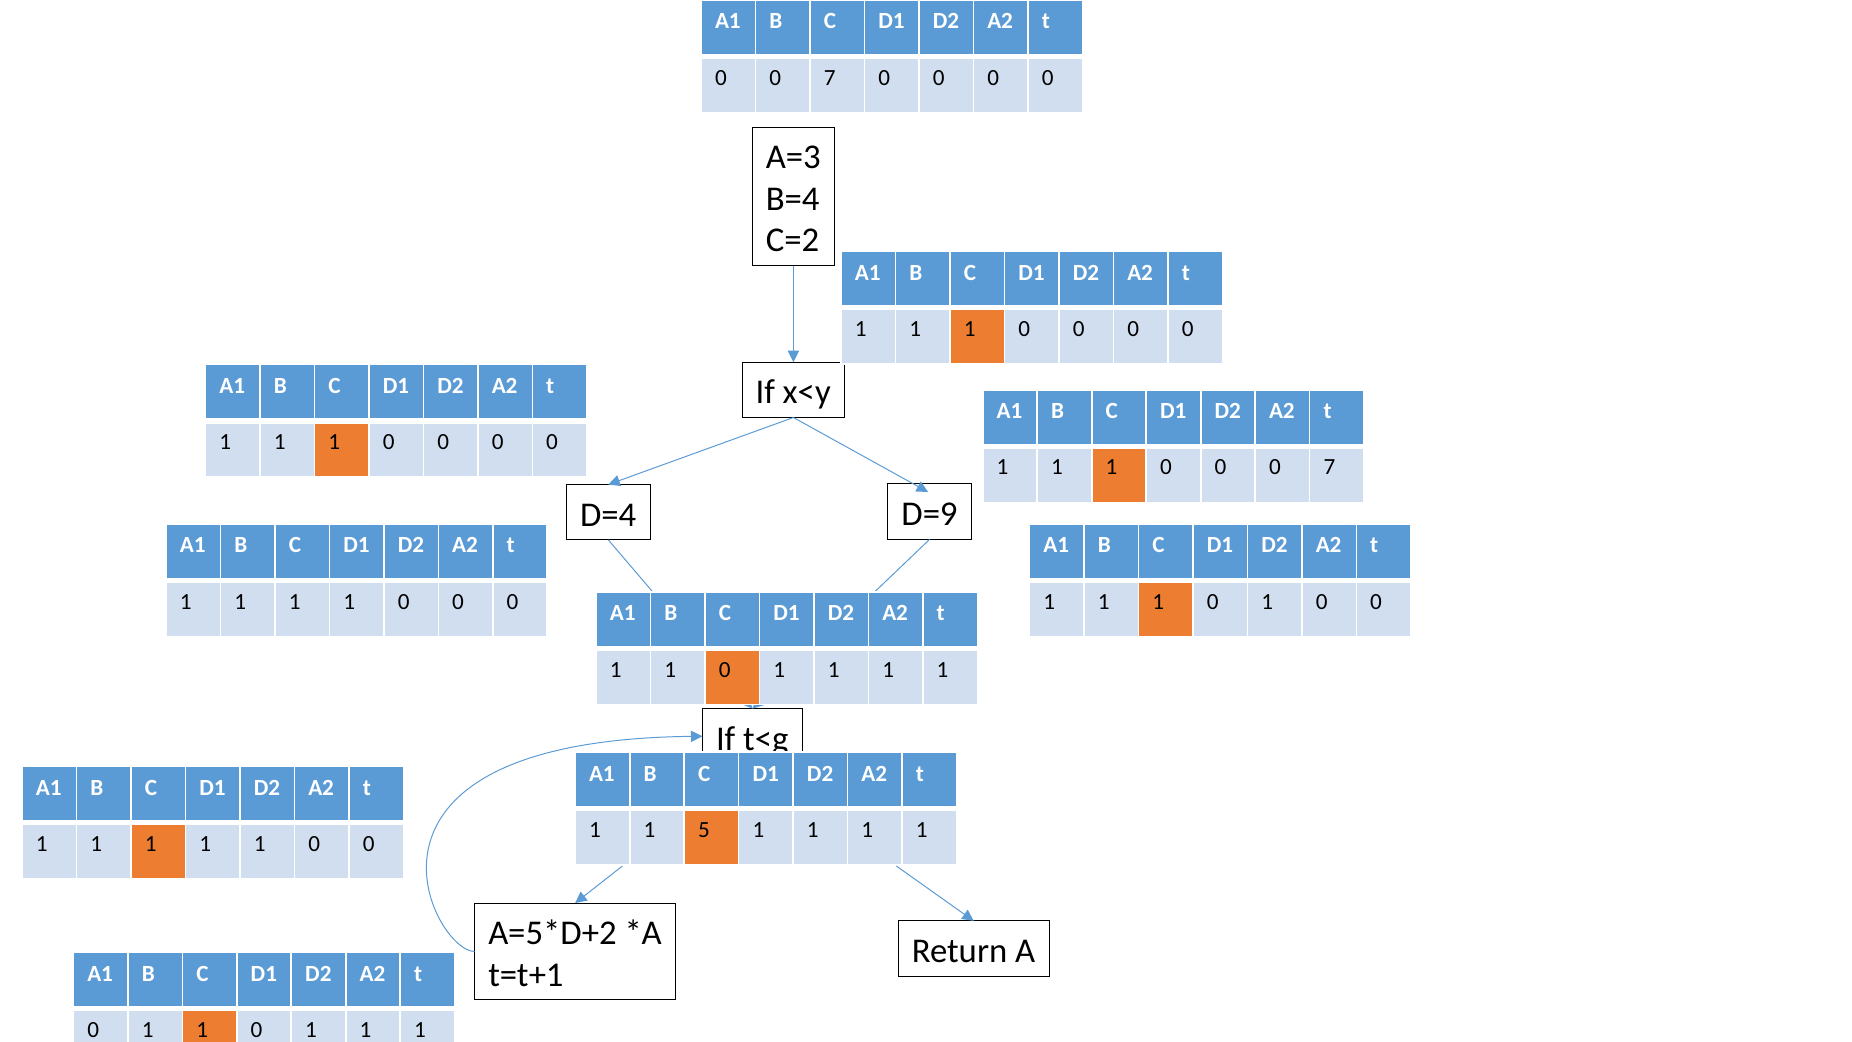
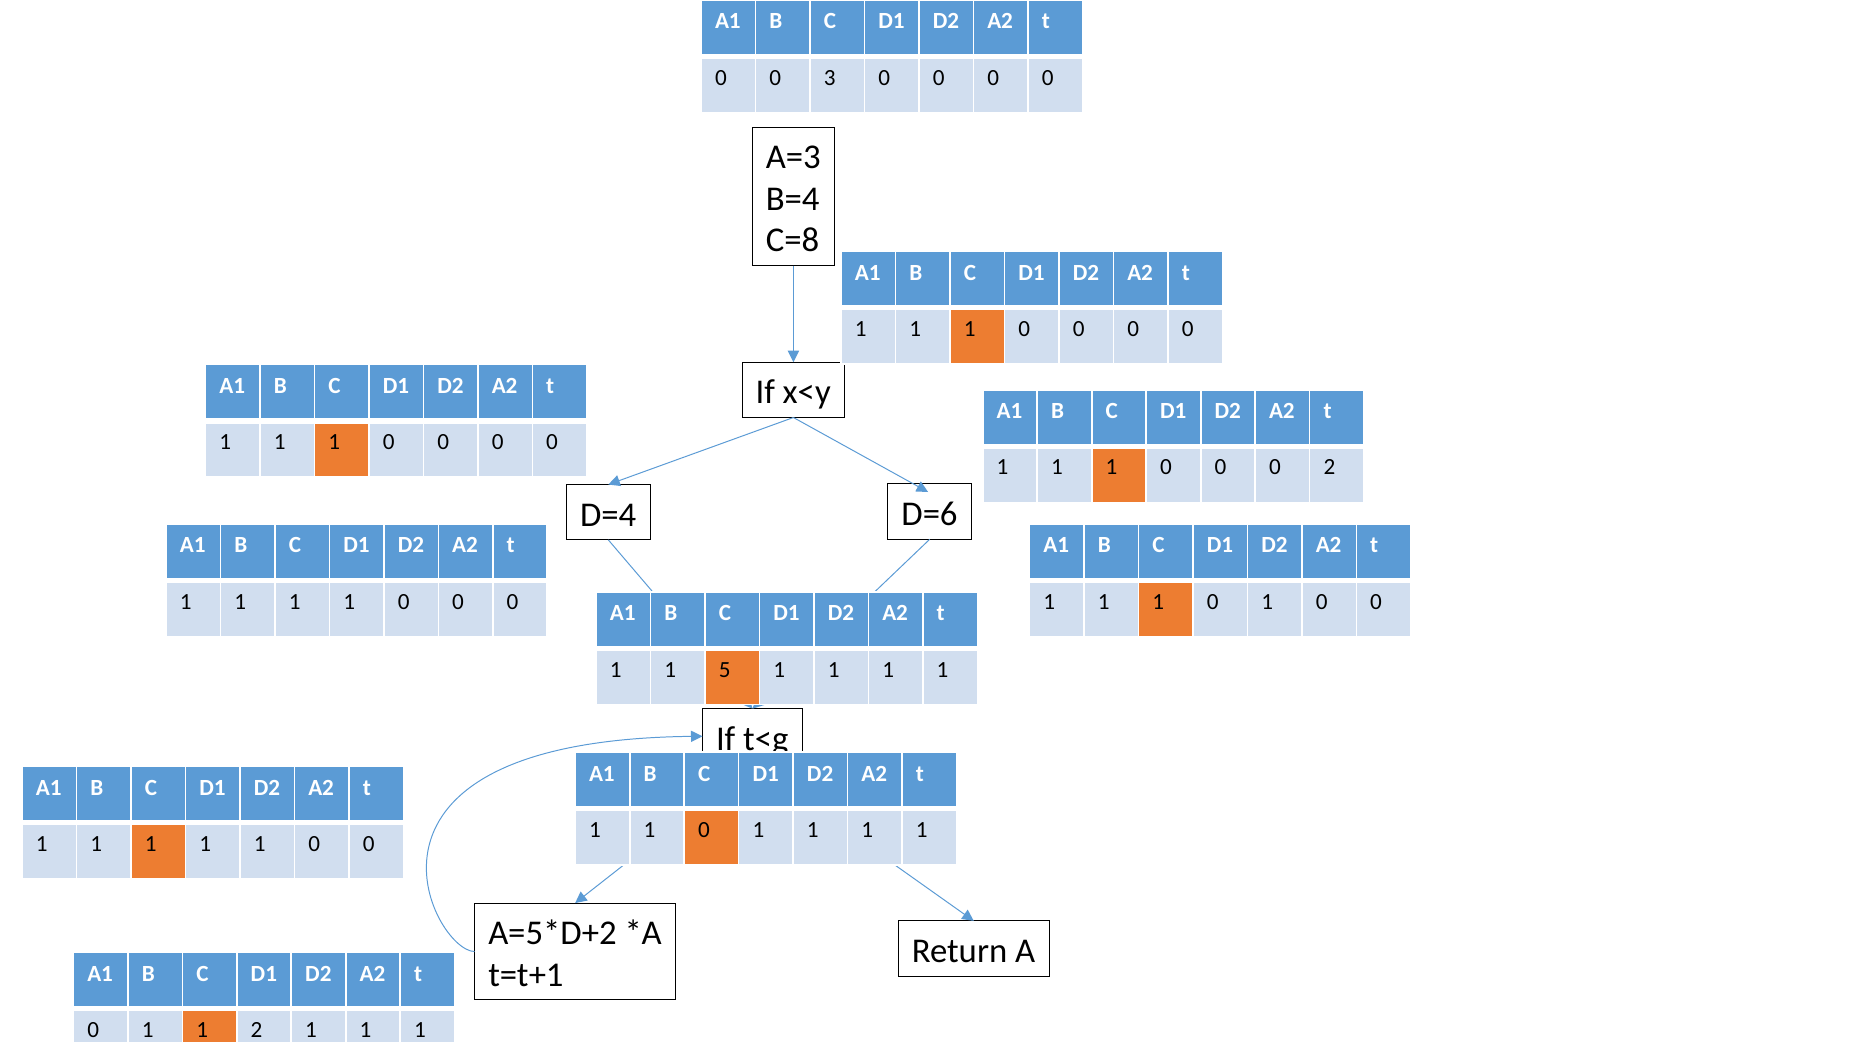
7 at (830, 78): 7 -> 3
C=2: C=2 -> C=8
0 0 0 7: 7 -> 2
D=9: D=9 -> D=6
0 at (725, 669): 0 -> 5
5 at (704, 830): 5 -> 0
0 1 1 0: 0 -> 2
